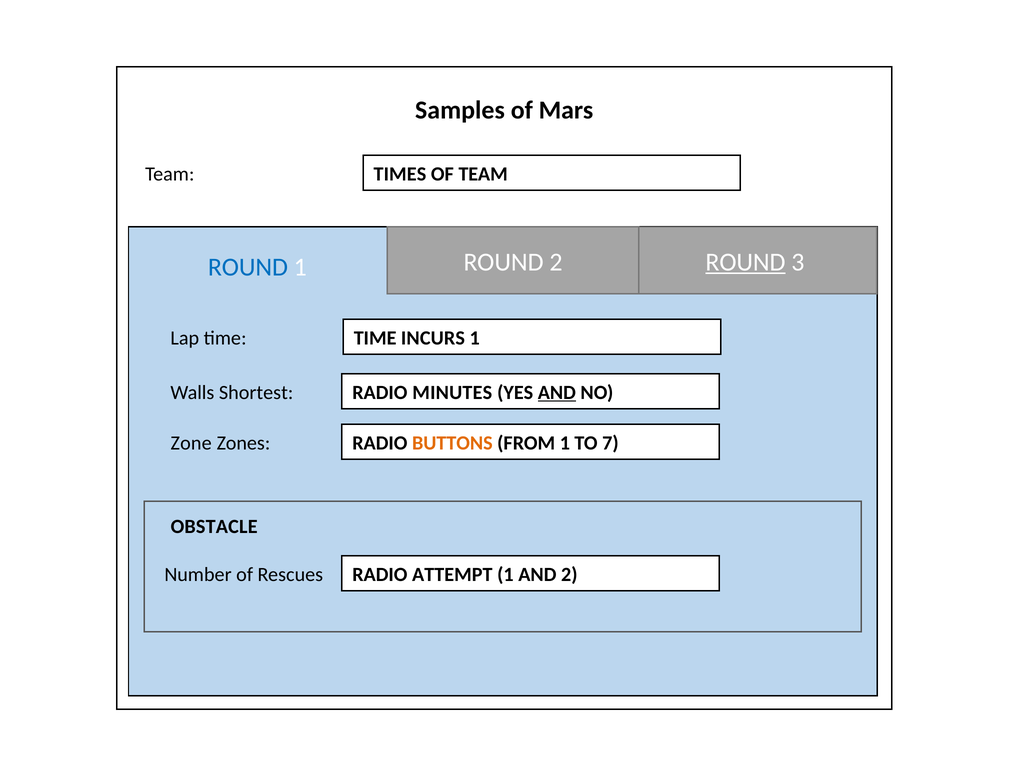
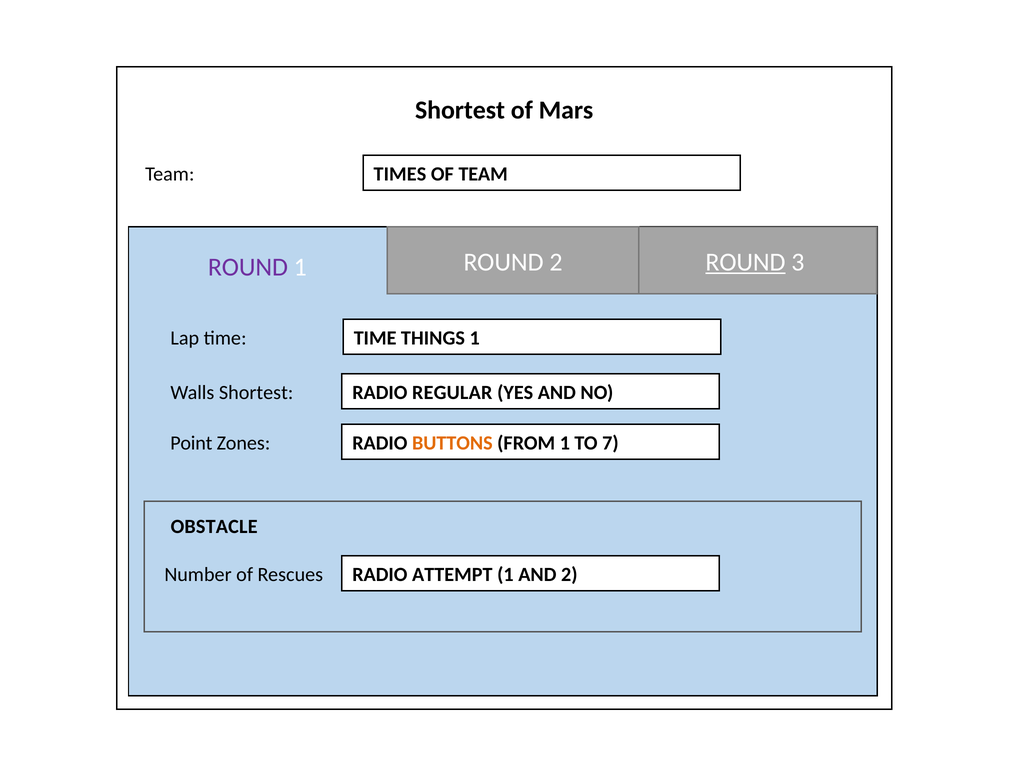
Samples at (460, 110): Samples -> Shortest
ROUND at (248, 267) colour: blue -> purple
INCURS: INCURS -> THINGS
MINUTES: MINUTES -> REGULAR
AND at (557, 392) underline: present -> none
Zone: Zone -> Point
